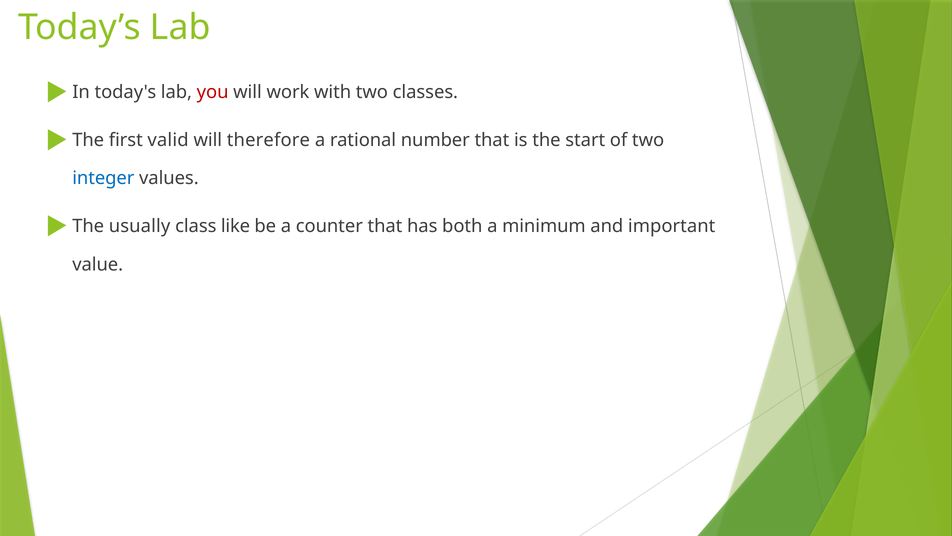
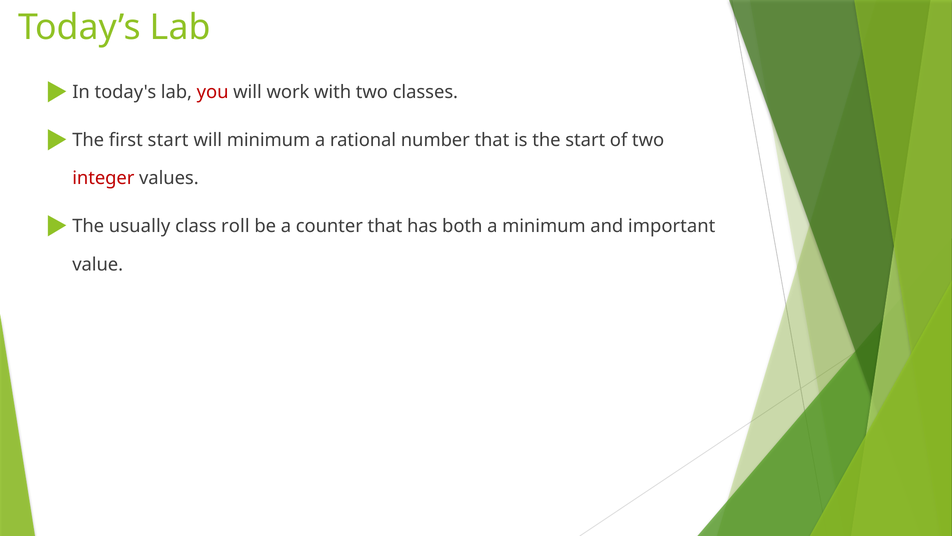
first valid: valid -> start
will therefore: therefore -> minimum
integer colour: blue -> red
like: like -> roll
